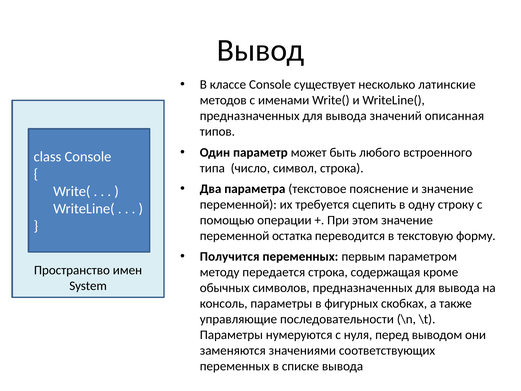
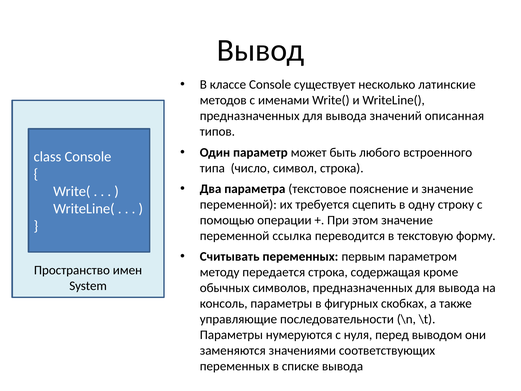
остатка: остатка -> ссылка
Получится: Получится -> Считывать
